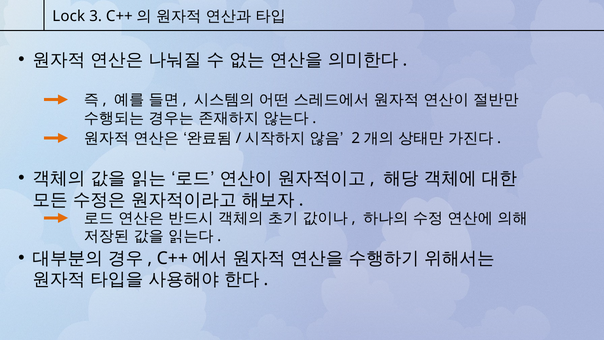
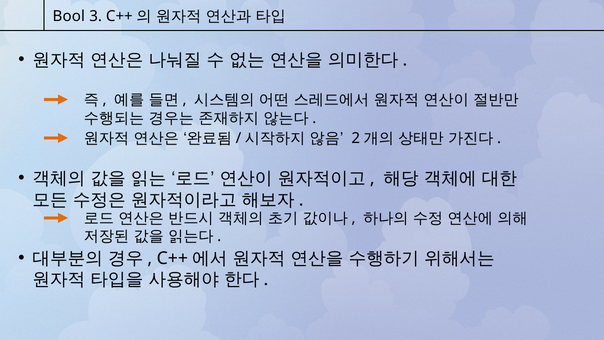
Lock: Lock -> Bool
